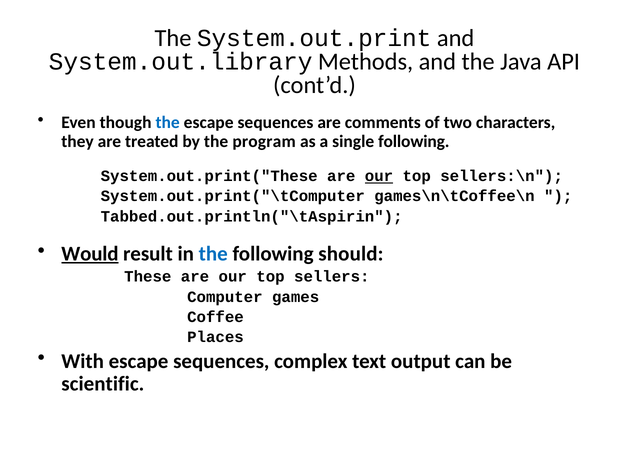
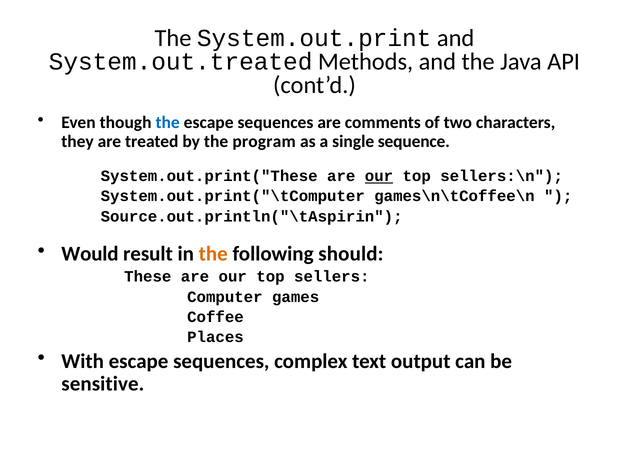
System.out.library: System.out.library -> System.out.treated
single following: following -> sequence
Tabbed.out.println("\tAspirin: Tabbed.out.println("\tAspirin -> Source.out.println("\tAspirin
Would underline: present -> none
the at (213, 254) colour: blue -> orange
scientific: scientific -> sensitive
